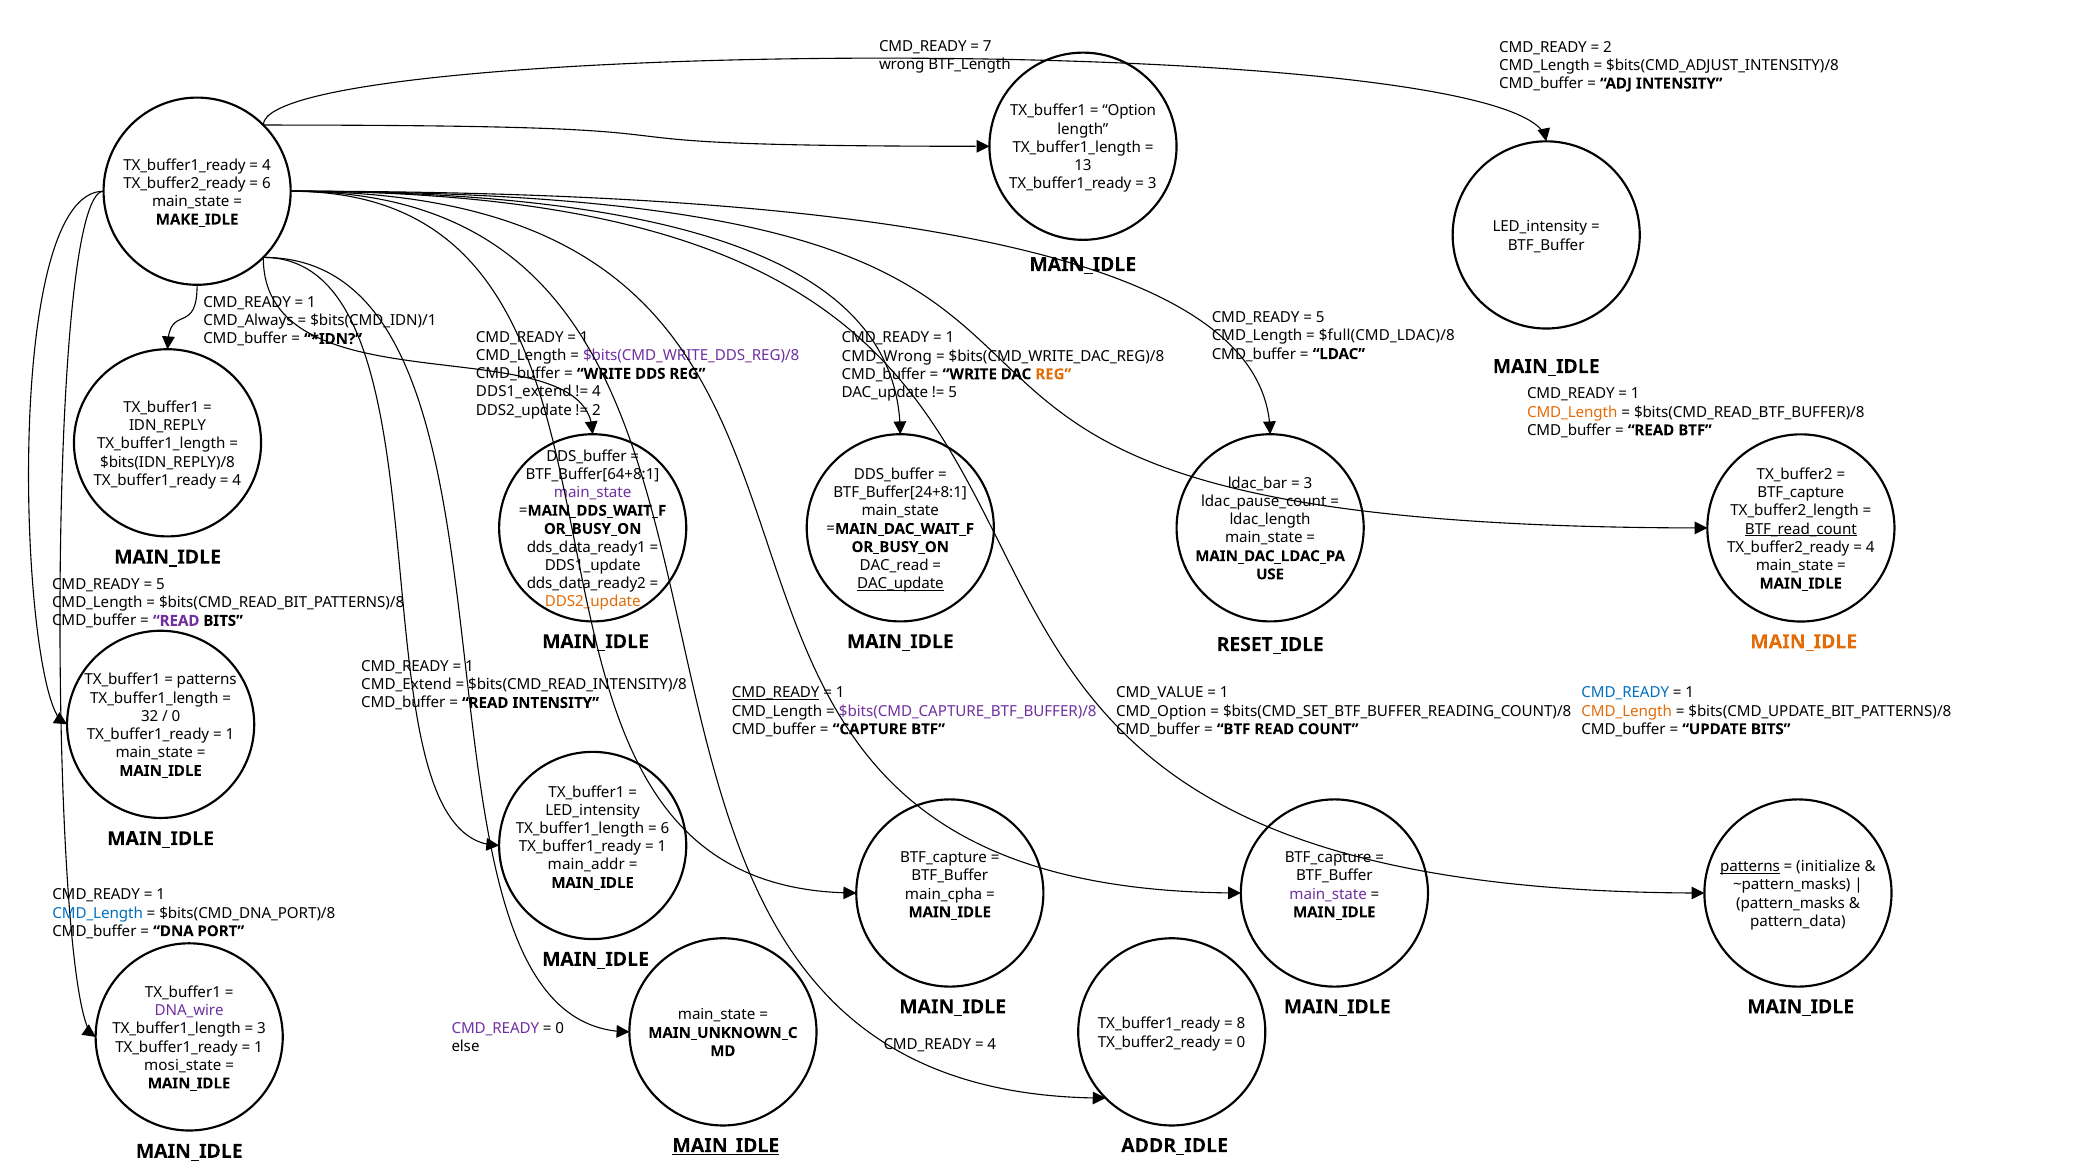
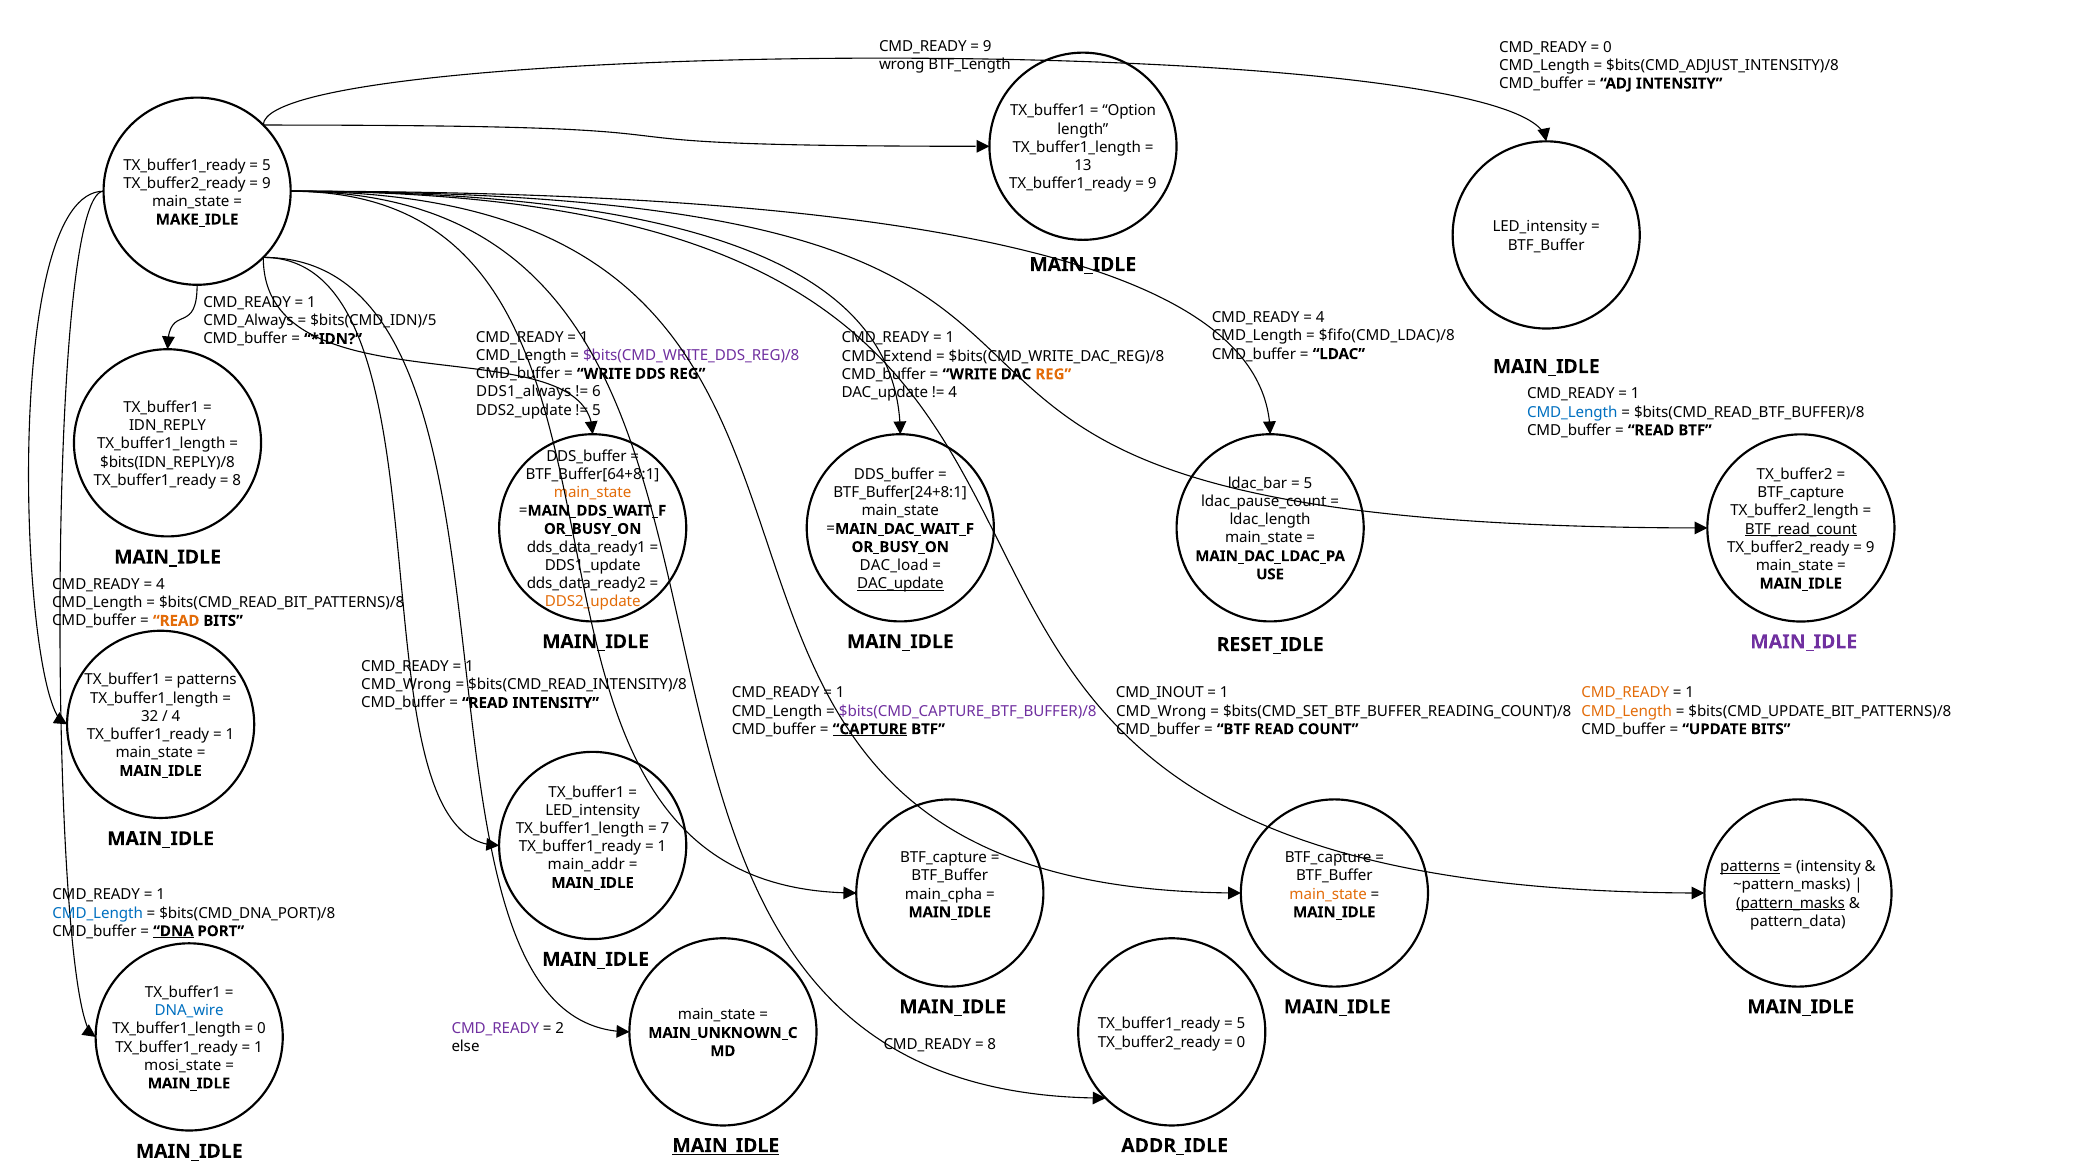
7 at (987, 46): 7 -> 9
2 at (1607, 47): 2 -> 0
4 at (266, 165): 4 -> 5
6 at (266, 183): 6 -> 9
3 at (1152, 184): 3 -> 9
5 at (1320, 318): 5 -> 4
$bits(CMD_IDN)/1: $bits(CMD_IDN)/1 -> $bits(CMD_IDN)/5
$full(CMD_LDAC)/8: $full(CMD_LDAC)/8 -> $fifo(CMD_LDAC)/8
CMD_Wrong: CMD_Wrong -> CMD_Extend
DDS1_extend: DDS1_extend -> DDS1_always
4 at (596, 392): 4 -> 6
5 at (953, 392): 5 -> 4
2 at (596, 410): 2 -> 5
CMD_Length at (1572, 412) colour: orange -> blue
4 at (237, 480): 4 -> 8
3 at (1308, 483): 3 -> 5
main_state at (593, 492) colour: purple -> orange
4 at (1870, 547): 4 -> 9
DAC_read: DAC_read -> DAC_load
5 at (160, 584): 5 -> 4
READ at (176, 620) colour: purple -> orange
MAIN_IDLE at (1804, 642) colour: orange -> purple
CMD_Extend at (406, 684): CMD_Extend -> CMD_Wrong
CMD_READY at (776, 692) underline: present -> none
CMD_VALUE: CMD_VALUE -> CMD_INOUT
CMD_READY at (1625, 692) colour: blue -> orange
CMD_Option at (1161, 711): CMD_Option -> CMD_Wrong
0 at (176, 716): 0 -> 4
CAPTURE underline: none -> present
6 at (665, 828): 6 -> 7
initialize at (1828, 866): initialize -> intensity
main_state at (1328, 894) colour: purple -> orange
pattern_masks underline: none -> present
DNA underline: none -> present
DNA_wire colour: purple -> blue
8 at (1241, 1023): 8 -> 5
0 at (560, 1028): 0 -> 2
3 at (261, 1028): 3 -> 0
4 at (992, 1044): 4 -> 8
